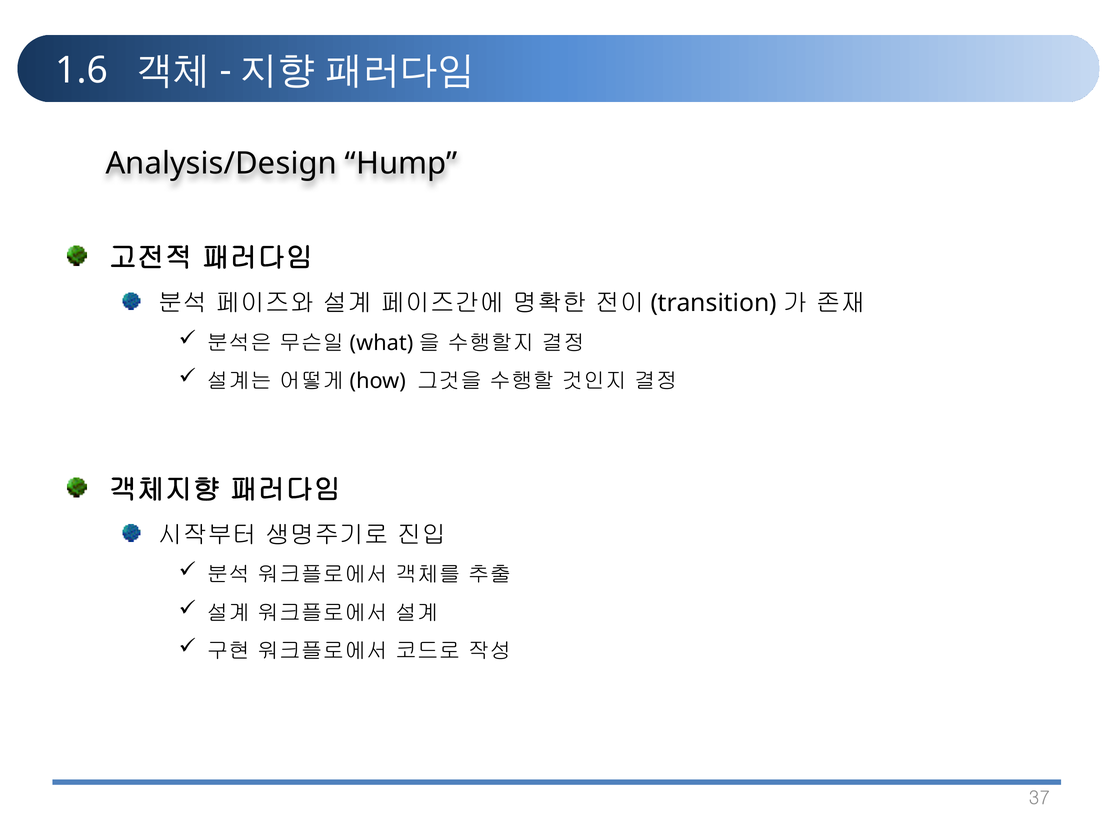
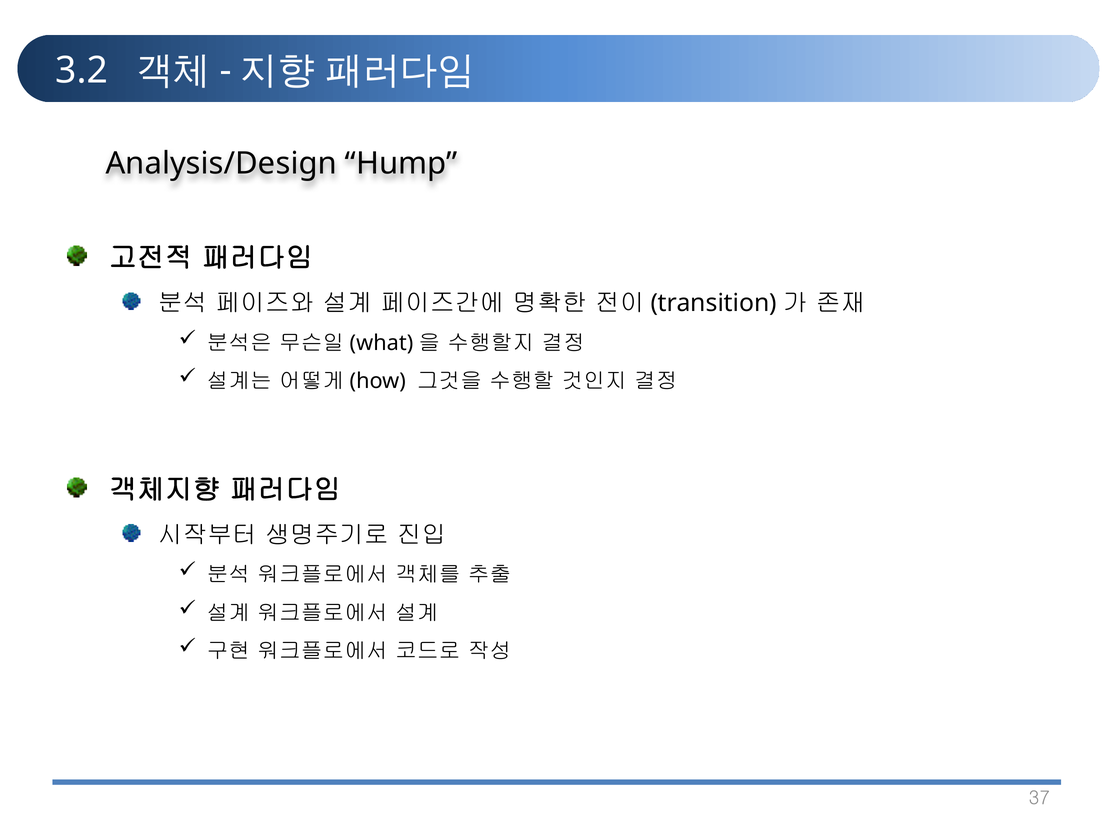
1.6: 1.6 -> 3.2
